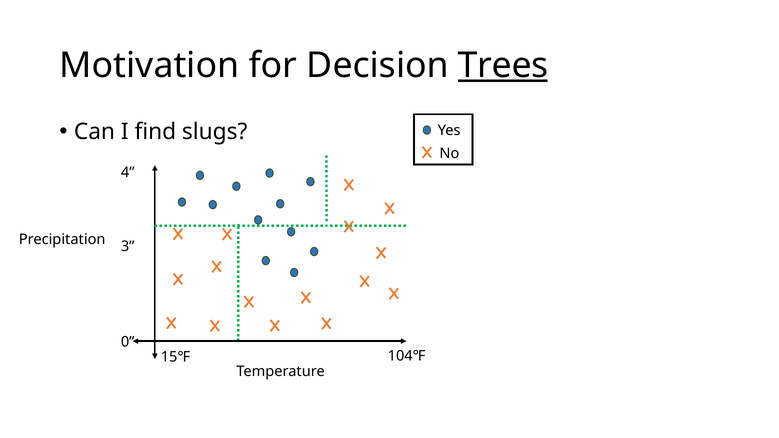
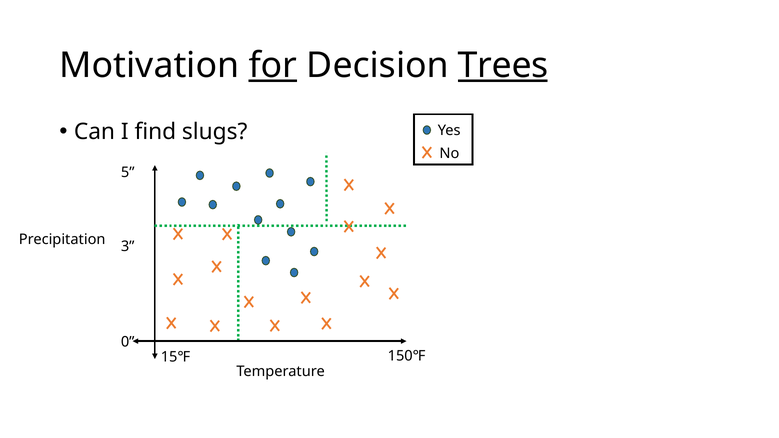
for underline: none -> present
4: 4 -> 5
104℉: 104℉ -> 150℉
